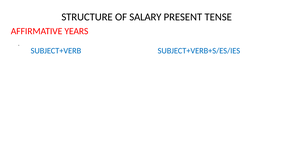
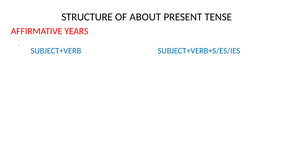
SALARY: SALARY -> ABOUT
